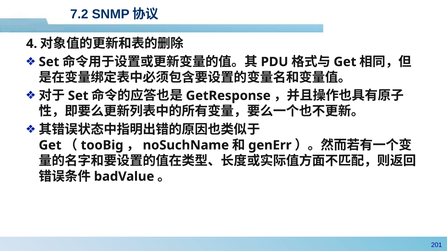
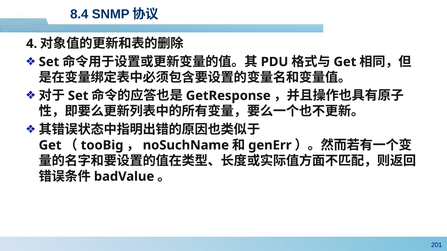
7.2: 7.2 -> 8.4
